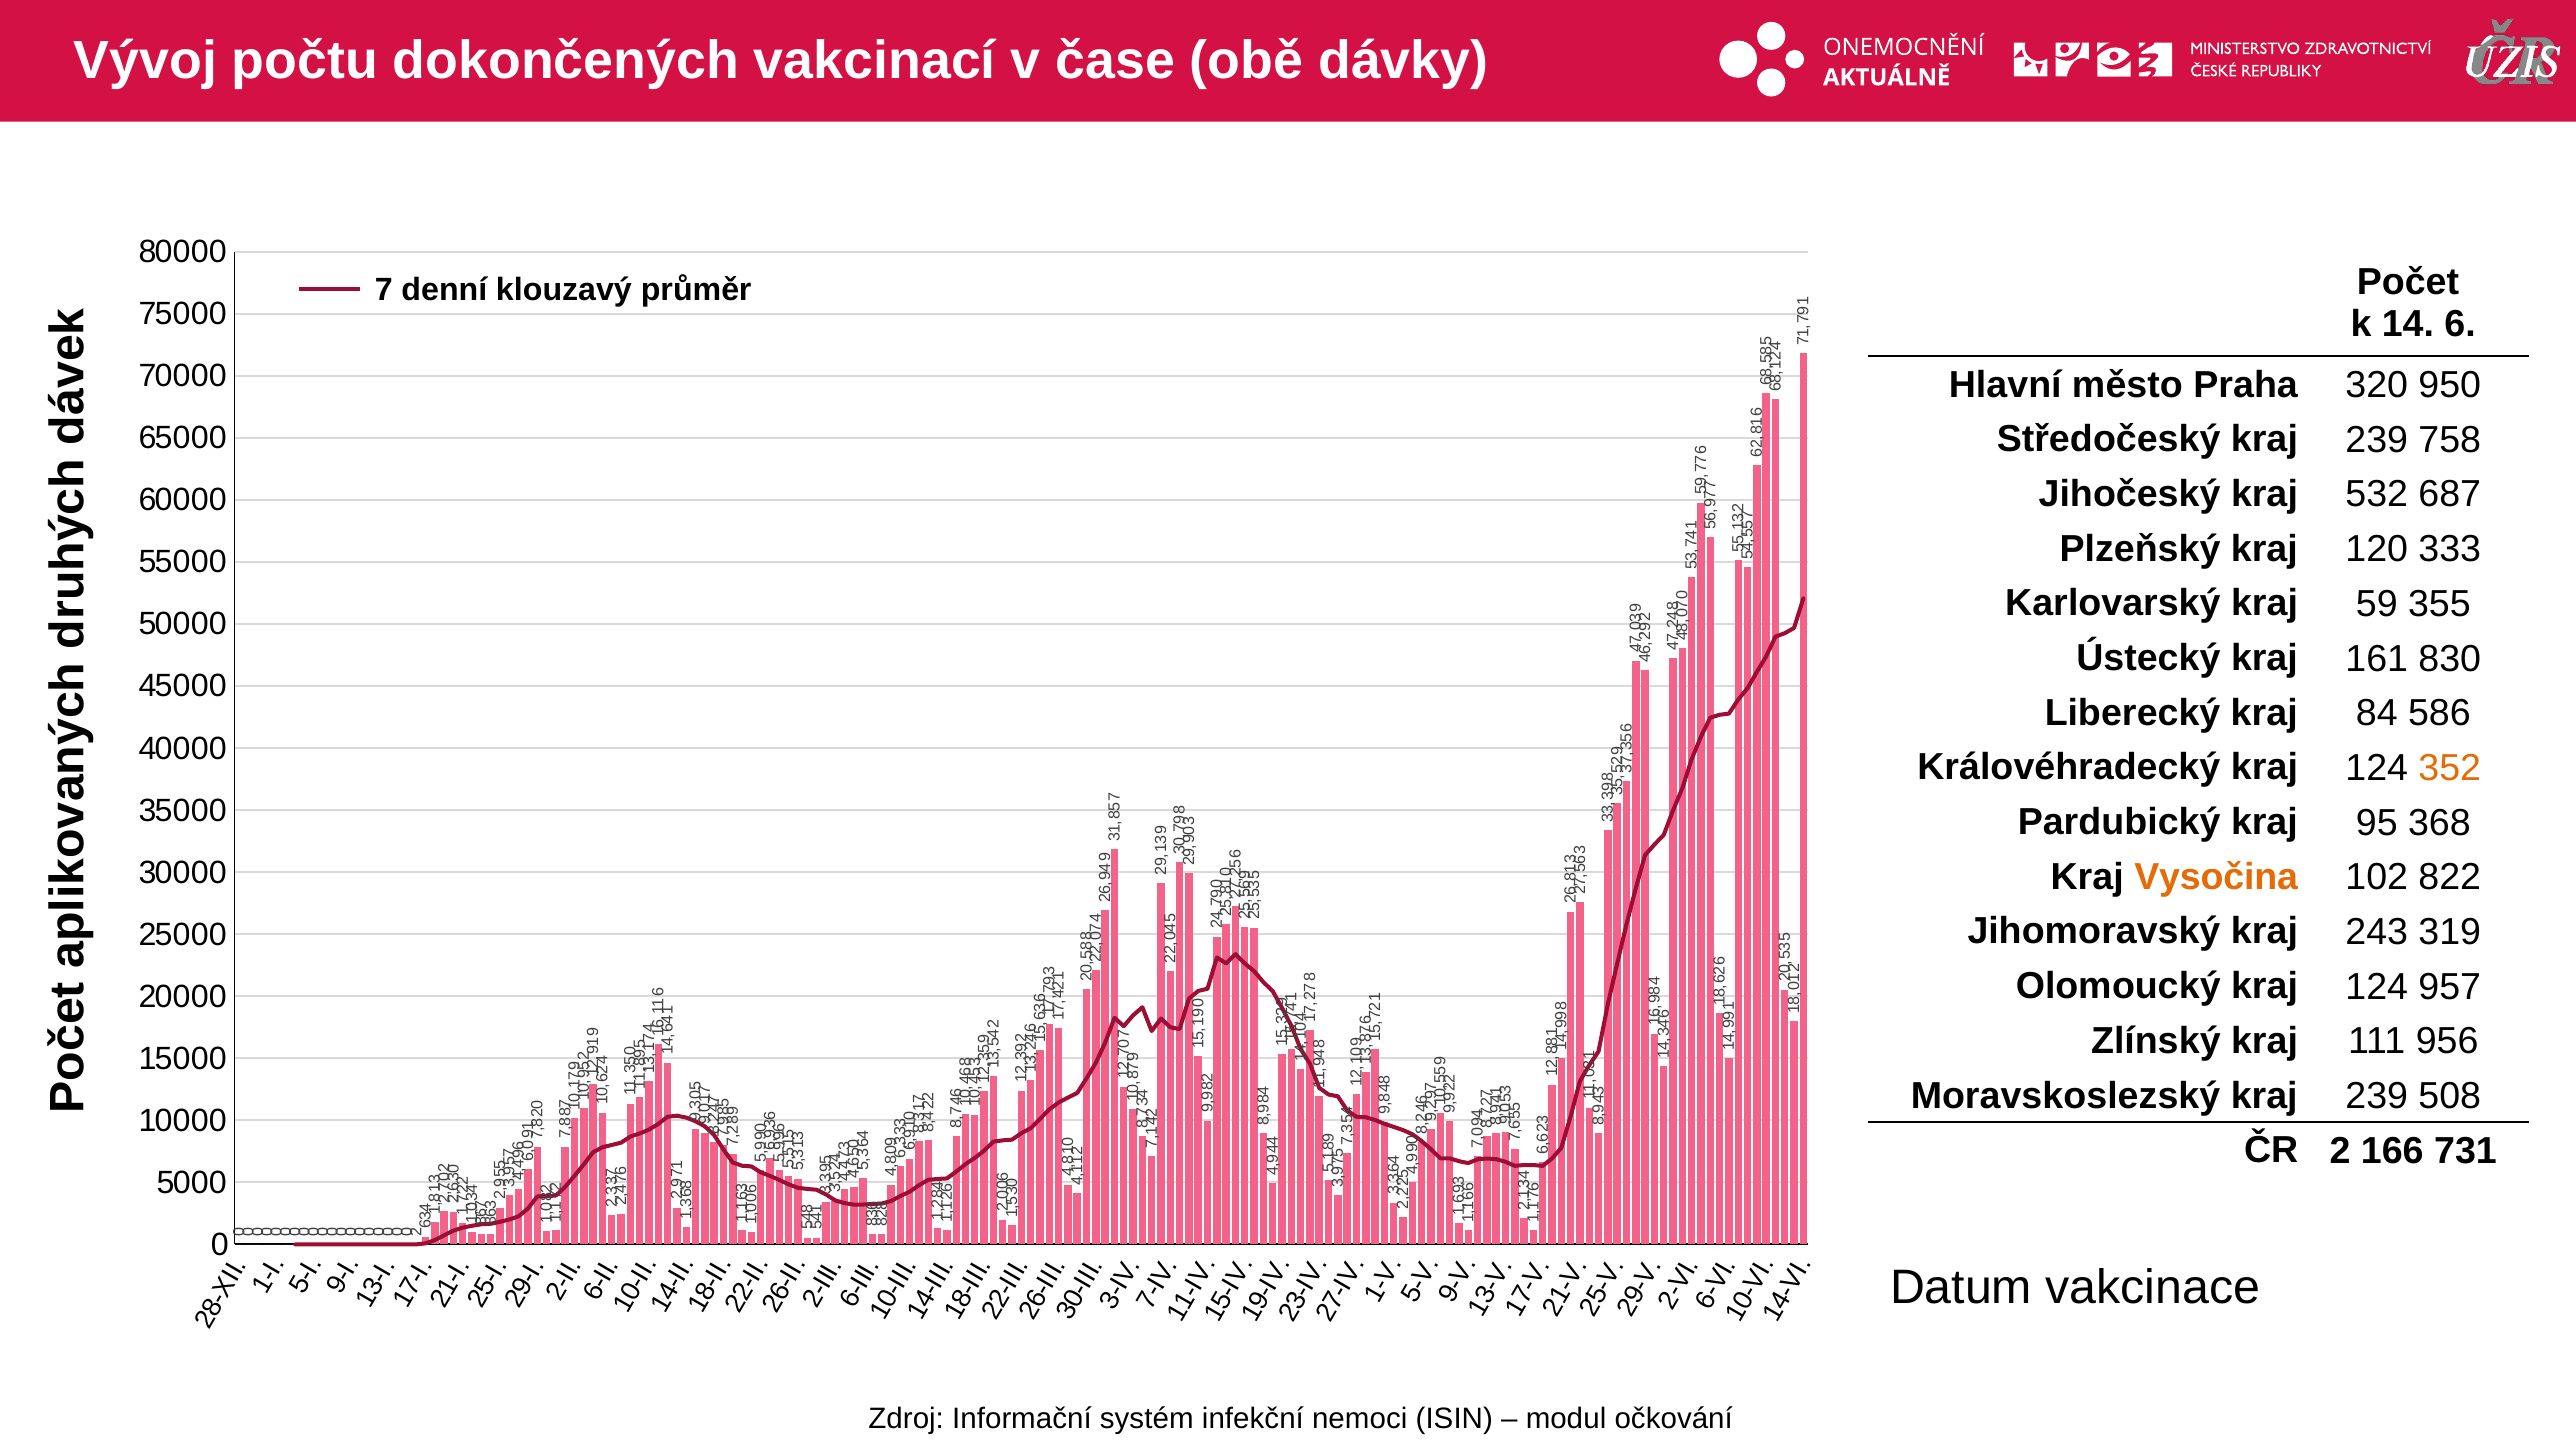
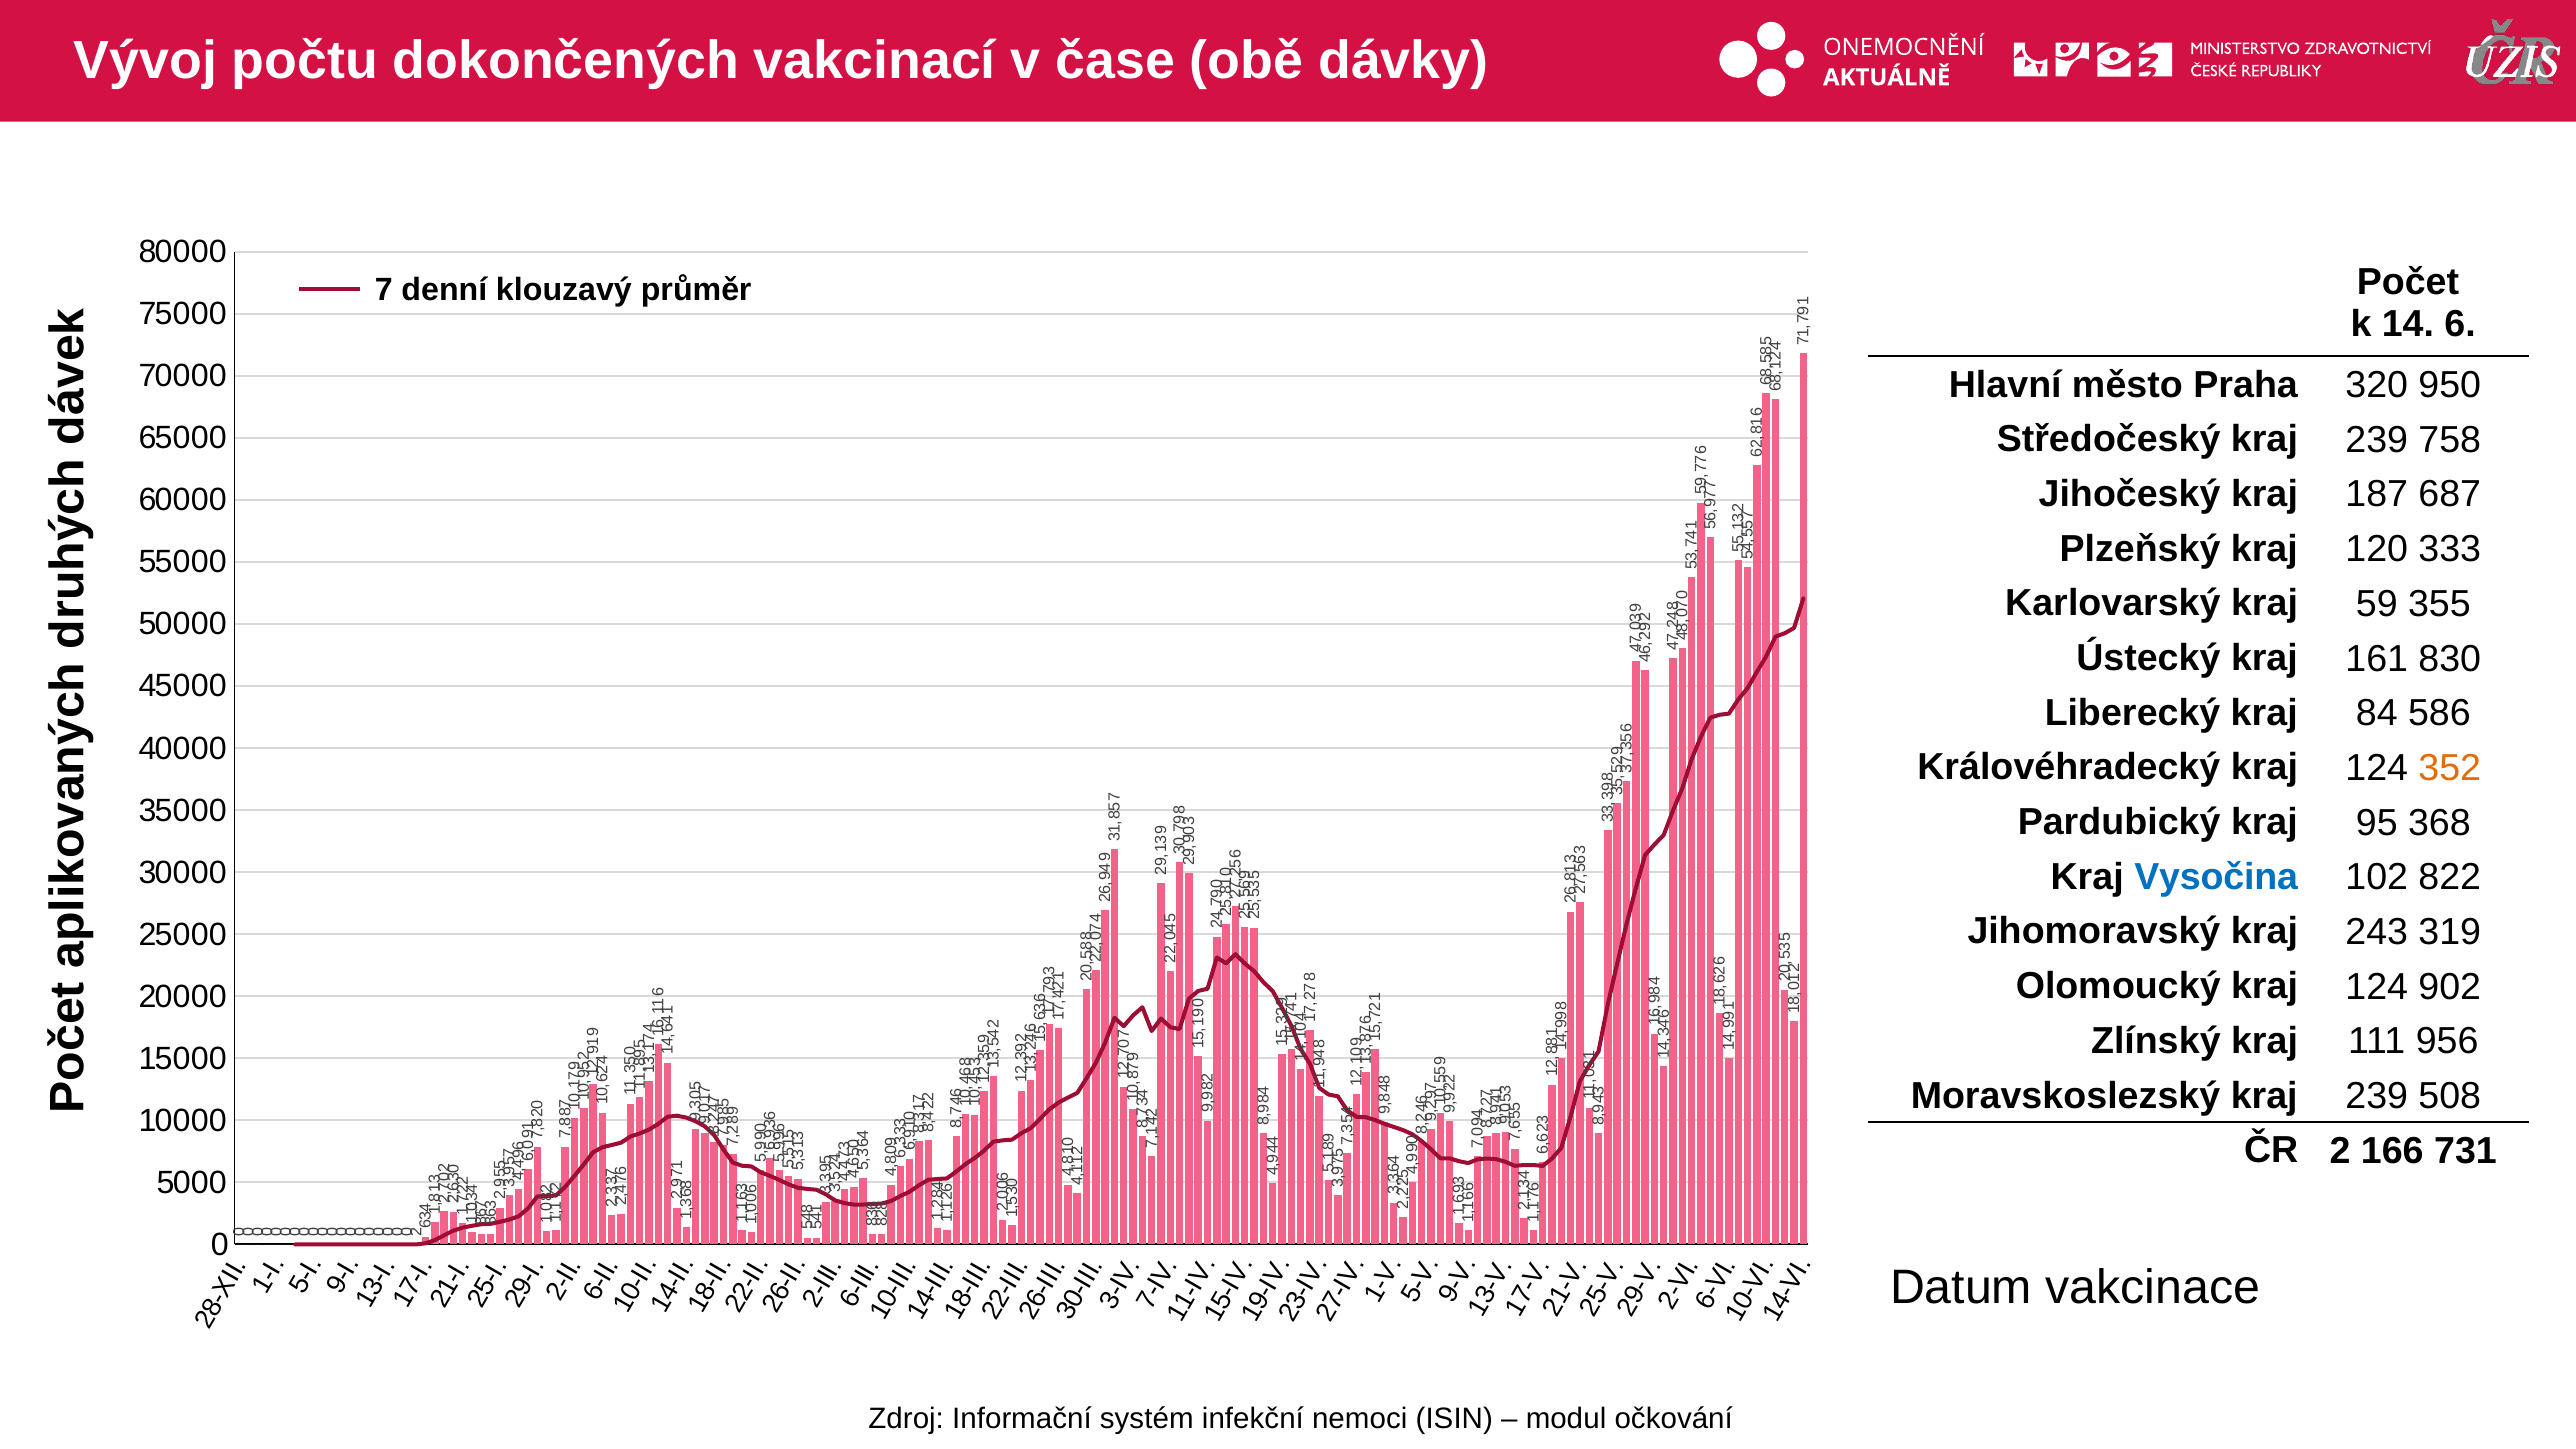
532: 532 -> 187
Vysočina colour: orange -> blue
957: 957 -> 902
